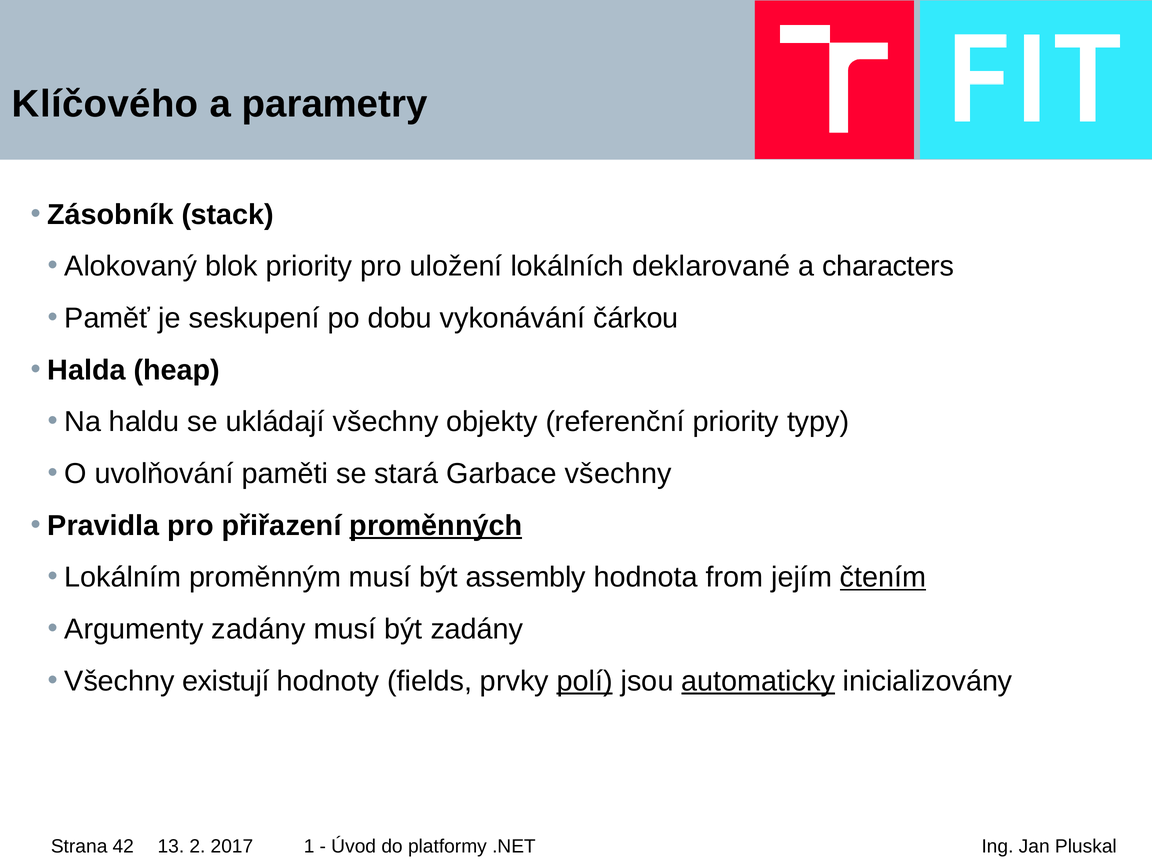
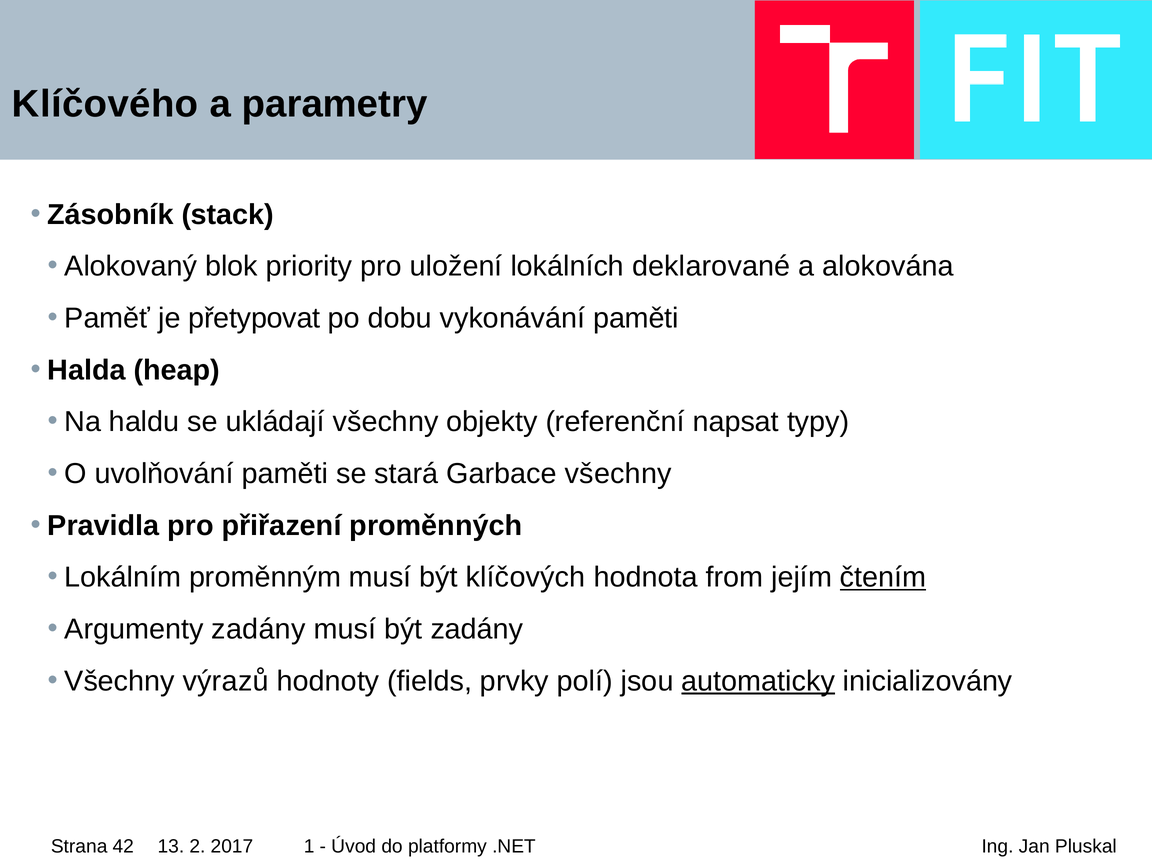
characters: characters -> alokována
seskupení: seskupení -> přetypovat
vykonávání čárkou: čárkou -> paměti
referenční priority: priority -> napsat
proměnných underline: present -> none
assembly: assembly -> klíčových
existují: existují -> výrazů
polí underline: present -> none
